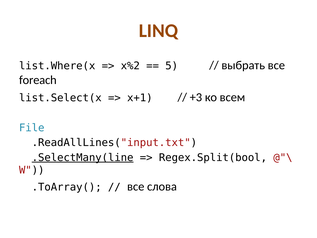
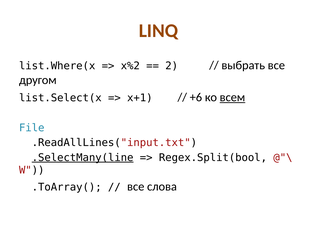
5: 5 -> 2
foreach: foreach -> другом
+3: +3 -> +6
всем underline: none -> present
